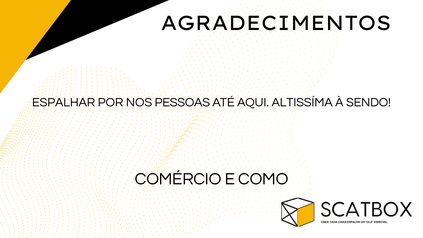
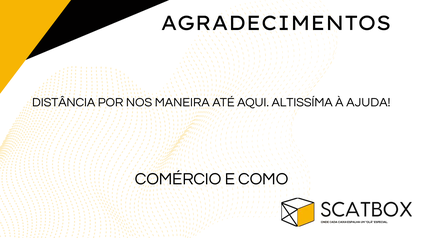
ESPALHAR: ESPALHAR -> DISTÂNCIA
PESSOAS: PESSOAS -> MANEIRA
SENDO: SENDO -> AJUDA
